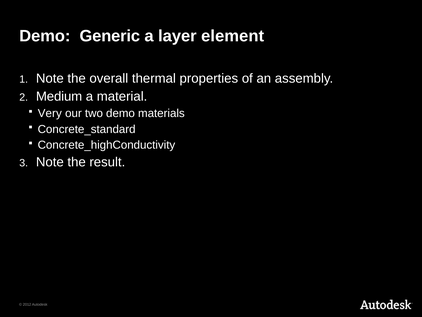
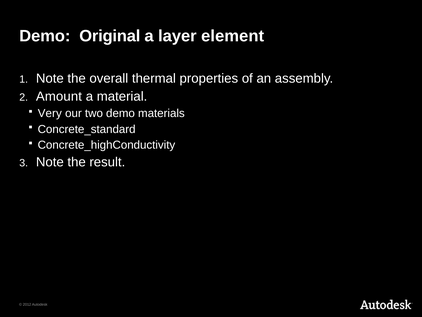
Generic: Generic -> Original
Medium: Medium -> Amount
